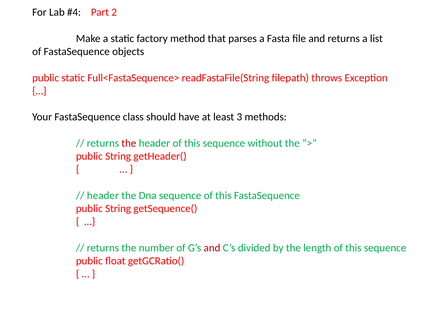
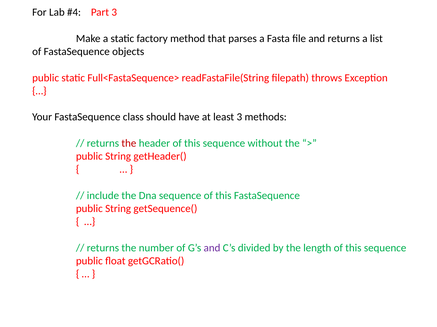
Part 2: 2 -> 3
header at (103, 196): header -> include
and at (212, 248) colour: red -> purple
